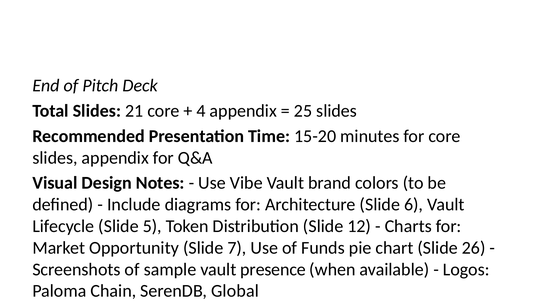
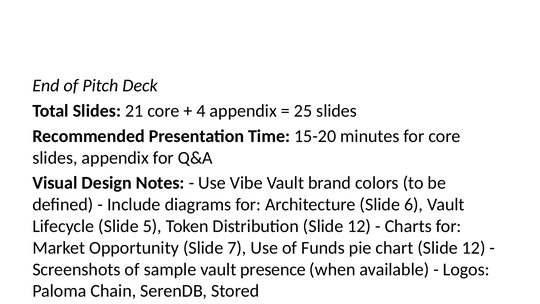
chart Slide 26: 26 -> 12
Global: Global -> Stored
